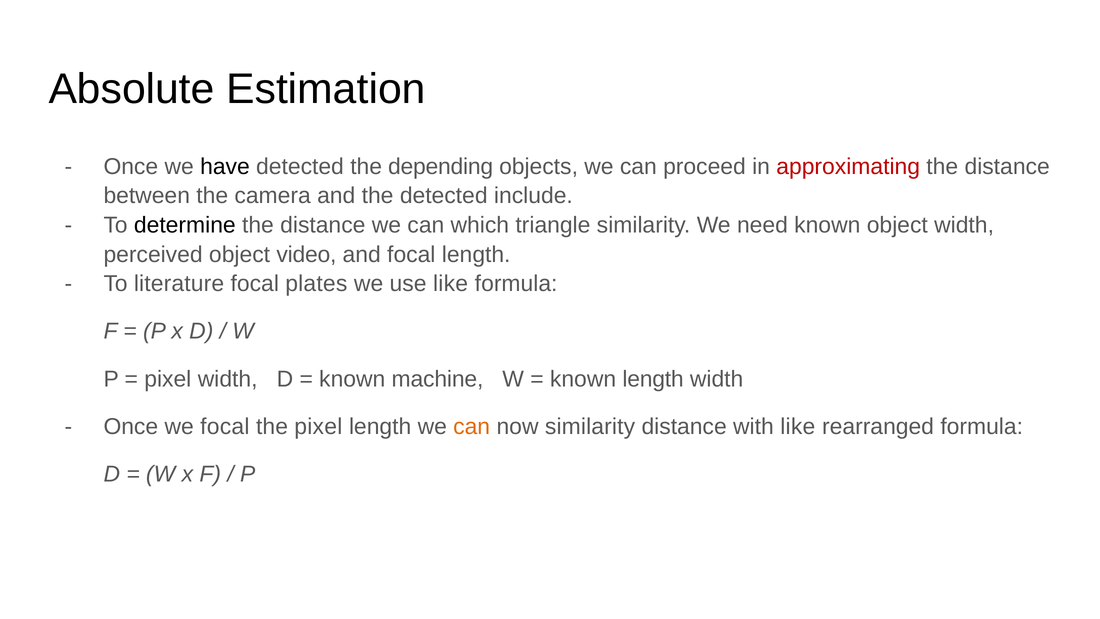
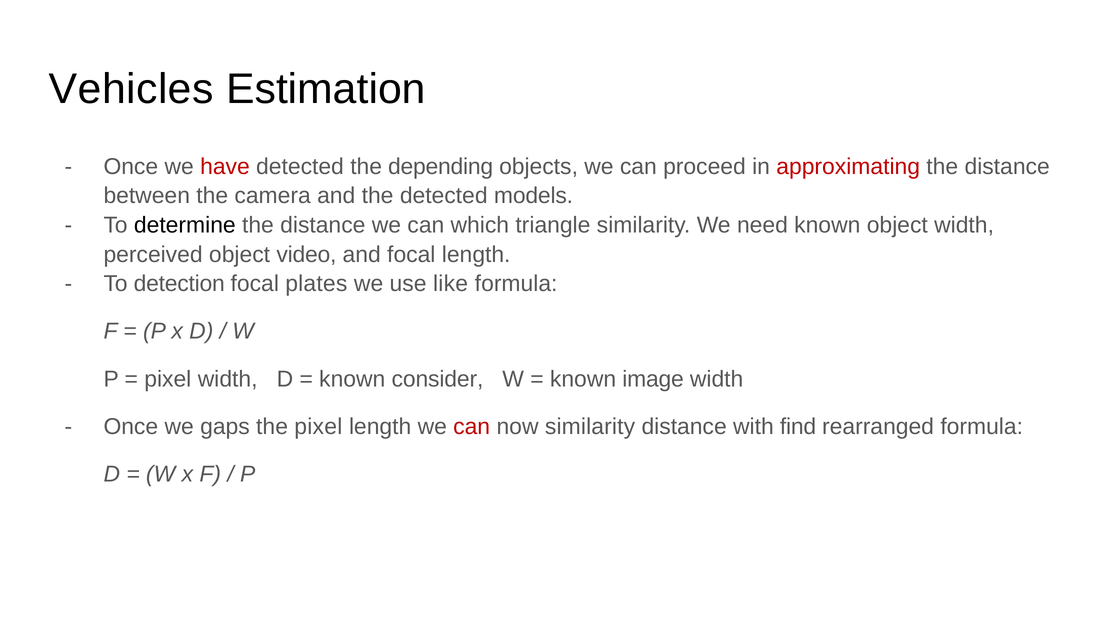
Absolute: Absolute -> Vehicles
have colour: black -> red
include: include -> models
literature: literature -> detection
machine: machine -> consider
known length: length -> image
we focal: focal -> gaps
can at (472, 426) colour: orange -> red
with like: like -> find
